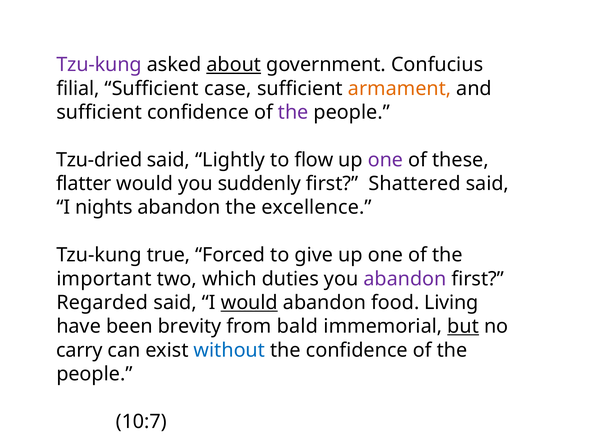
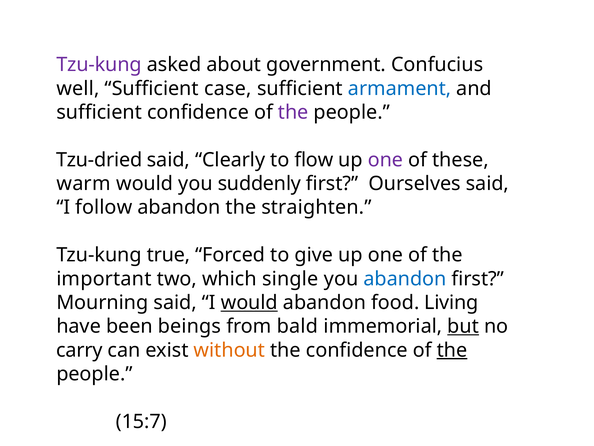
about underline: present -> none
filial: filial -> well
armament colour: orange -> blue
Lightly: Lightly -> Clearly
flatter: flatter -> warm
Shattered: Shattered -> Ourselves
nights: nights -> follow
excellence: excellence -> straighten
duties: duties -> single
abandon at (405, 278) colour: purple -> blue
Regarded: Regarded -> Mourning
brevity: brevity -> beings
without colour: blue -> orange
the at (452, 350) underline: none -> present
10:7: 10:7 -> 15:7
